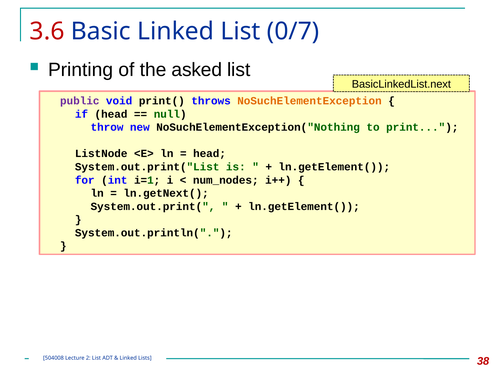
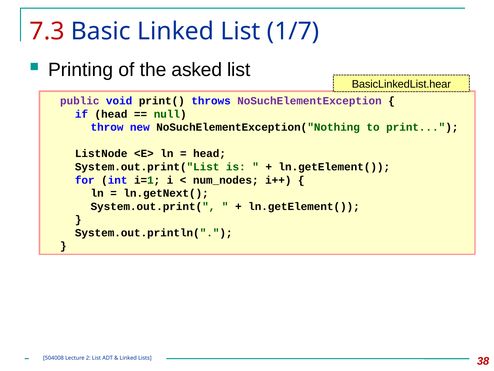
3.6: 3.6 -> 7.3
0/7: 0/7 -> 1/7
BasicLinkedList.next: BasicLinkedList.next -> BasicLinkedList.hear
NoSuchElementException colour: orange -> purple
